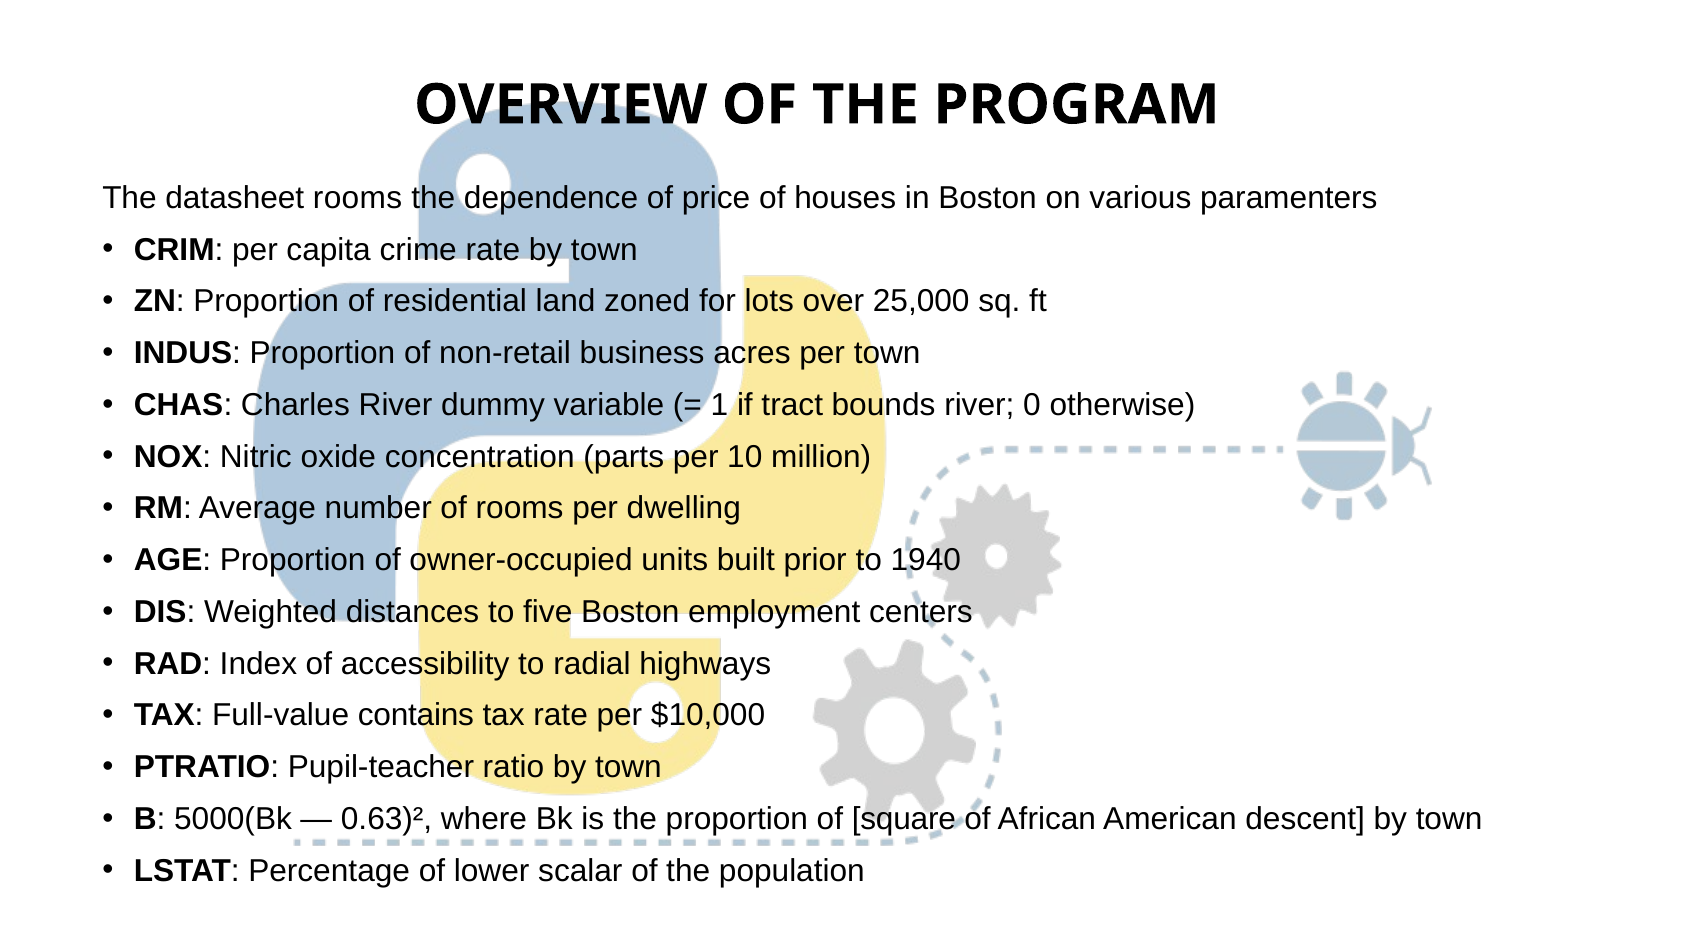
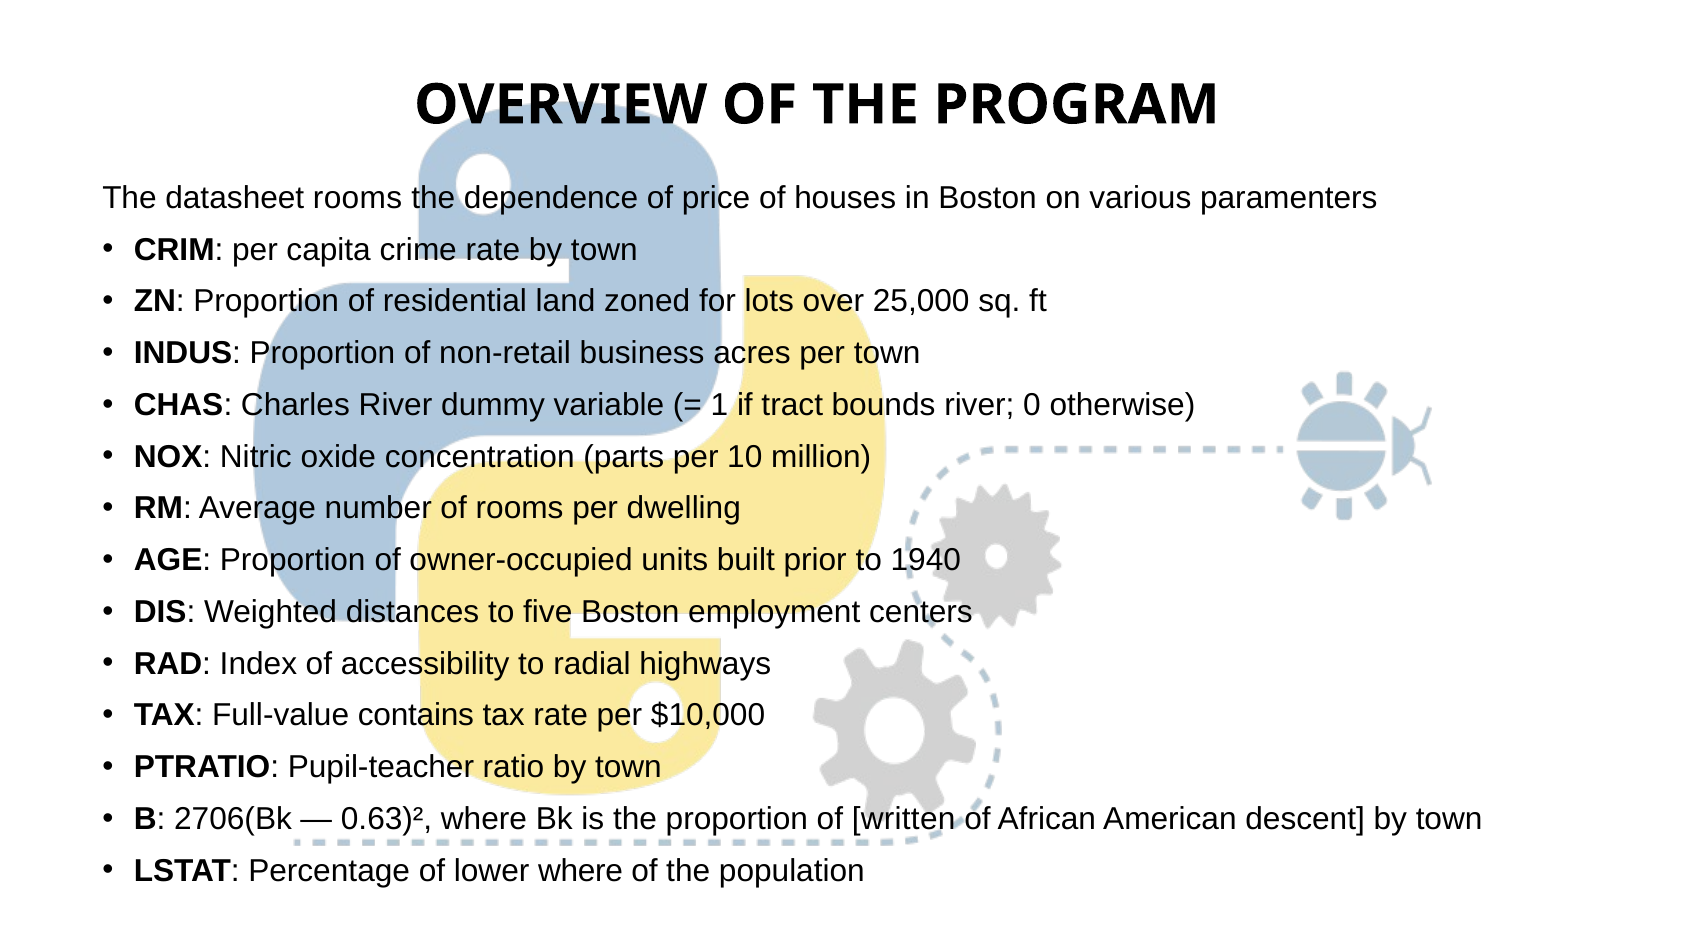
5000(Bk: 5000(Bk -> 2706(Bk
square: square -> written
lower scalar: scalar -> where
